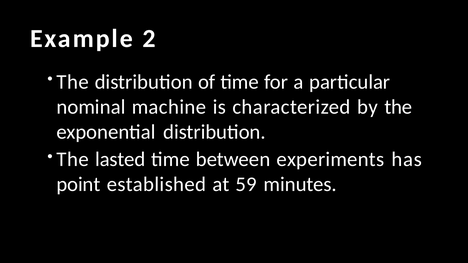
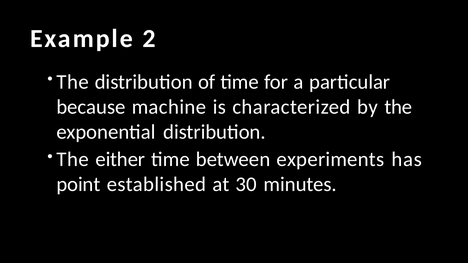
nominal: nominal -> because
lasted: lasted -> either
59: 59 -> 30
